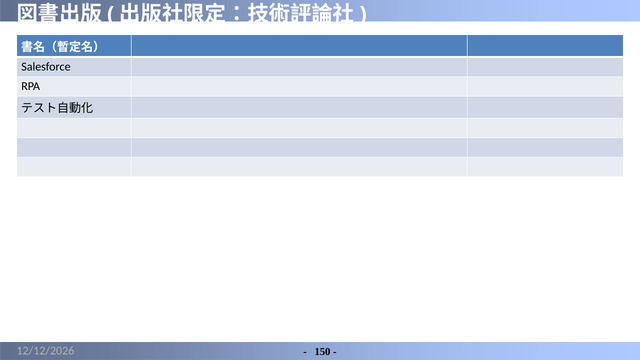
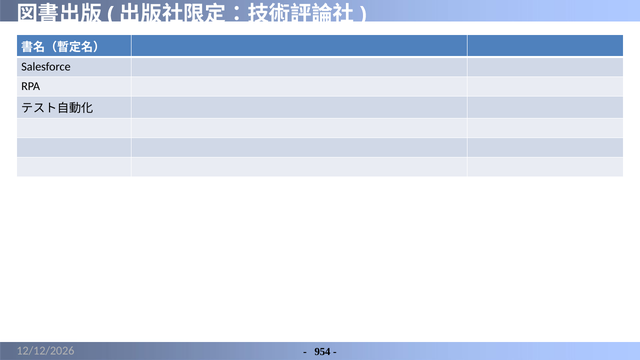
150: 150 -> 954
